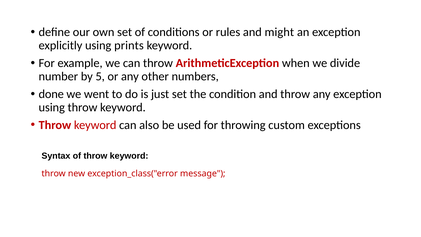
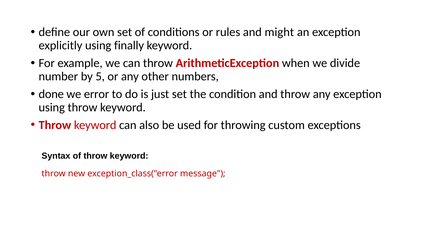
prints: prints -> finally
went: went -> error
